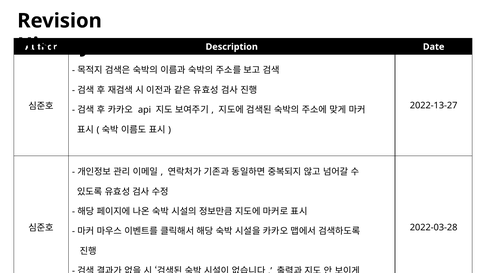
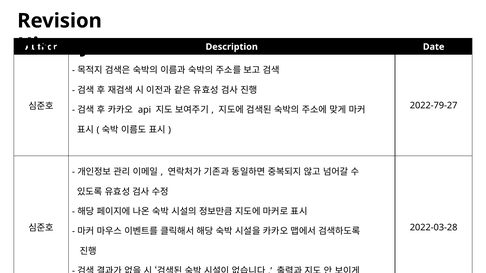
2022-13-27: 2022-13-27 -> 2022-79-27
